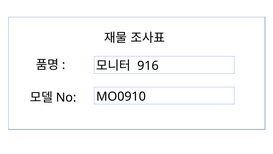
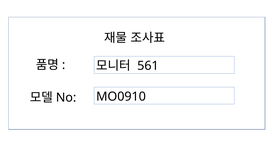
916: 916 -> 561
